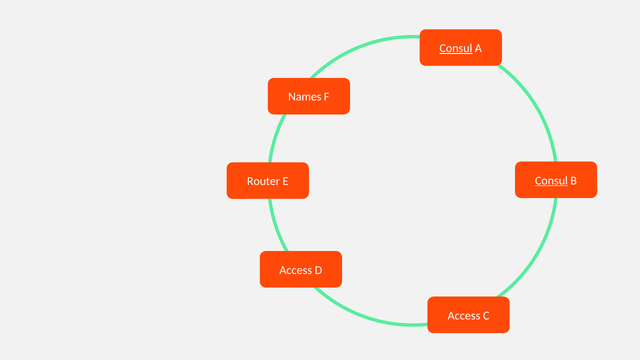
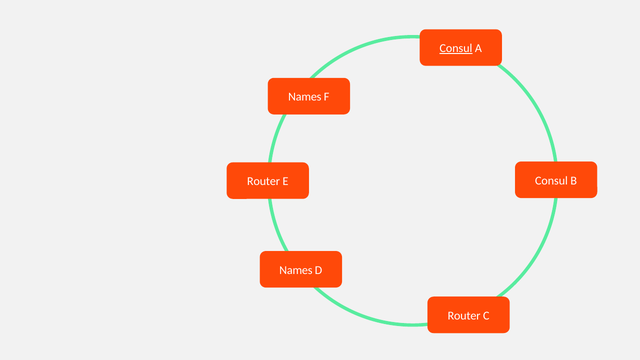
Consul at (551, 181) underline: present -> none
Access at (296, 270): Access -> Names
Access at (464, 316): Access -> Router
